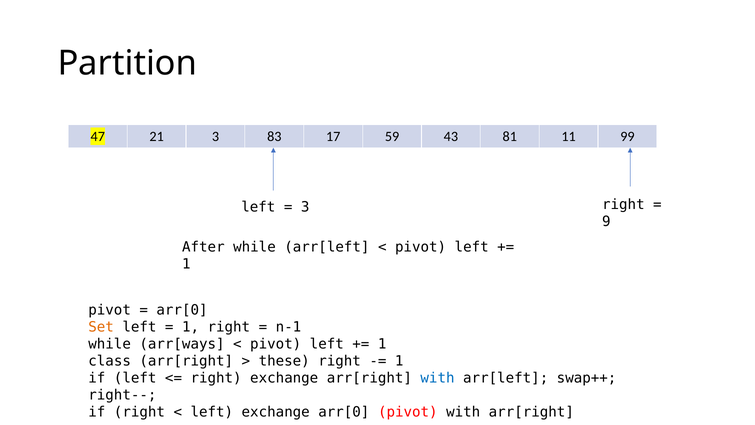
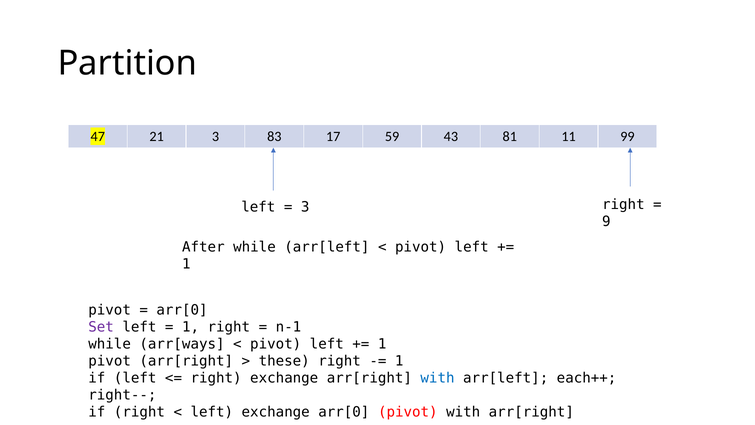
Set colour: orange -> purple
class at (110, 361): class -> pivot
swap++: swap++ -> each++
